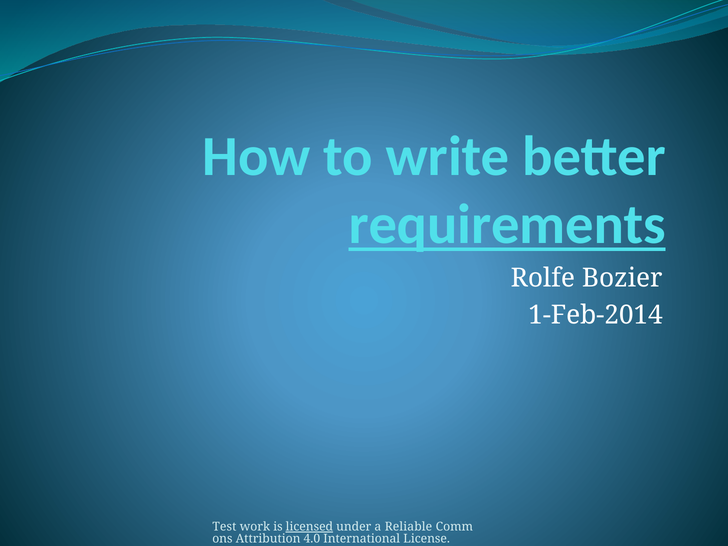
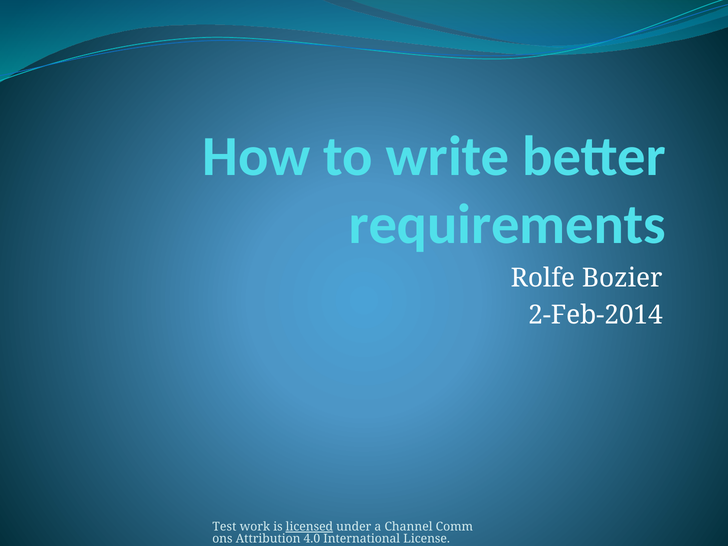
requirements underline: present -> none
1-Feb-2014: 1-Feb-2014 -> 2-Feb-2014
Reliable: Reliable -> Channel
